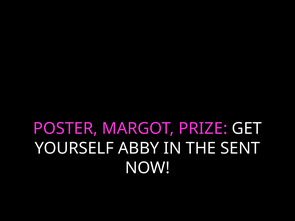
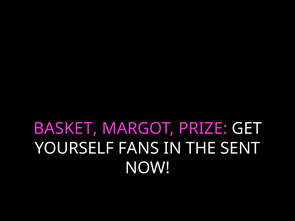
POSTER: POSTER -> BASKET
ABBY: ABBY -> FANS
